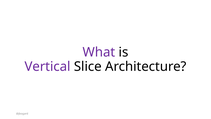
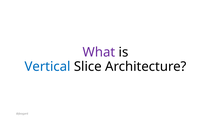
Vertical colour: purple -> blue
